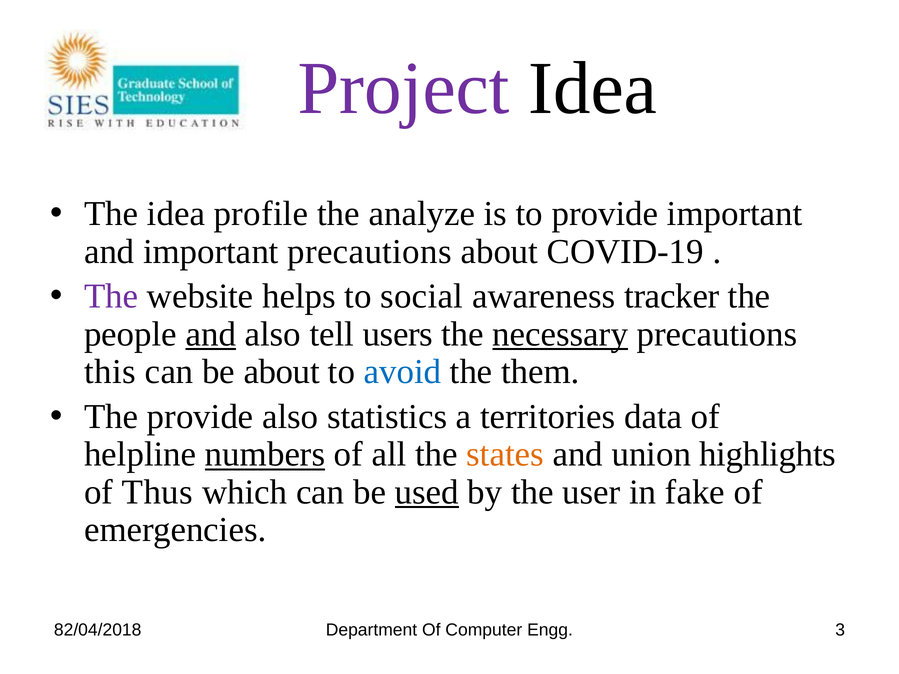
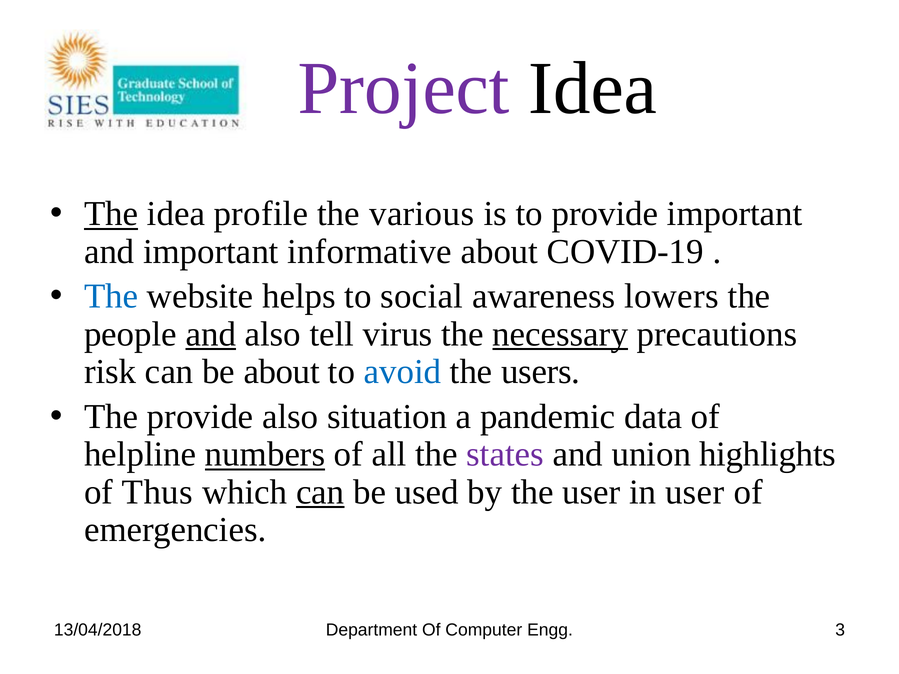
The at (111, 214) underline: none -> present
analyze: analyze -> various
important precautions: precautions -> informative
The at (111, 296) colour: purple -> blue
tracker: tracker -> lowers
users: users -> virus
this: this -> risk
them: them -> users
statistics: statistics -> situation
territories: territories -> pandemic
states colour: orange -> purple
can at (320, 492) underline: none -> present
used underline: present -> none
in fake: fake -> user
82/04/2018: 82/04/2018 -> 13/04/2018
